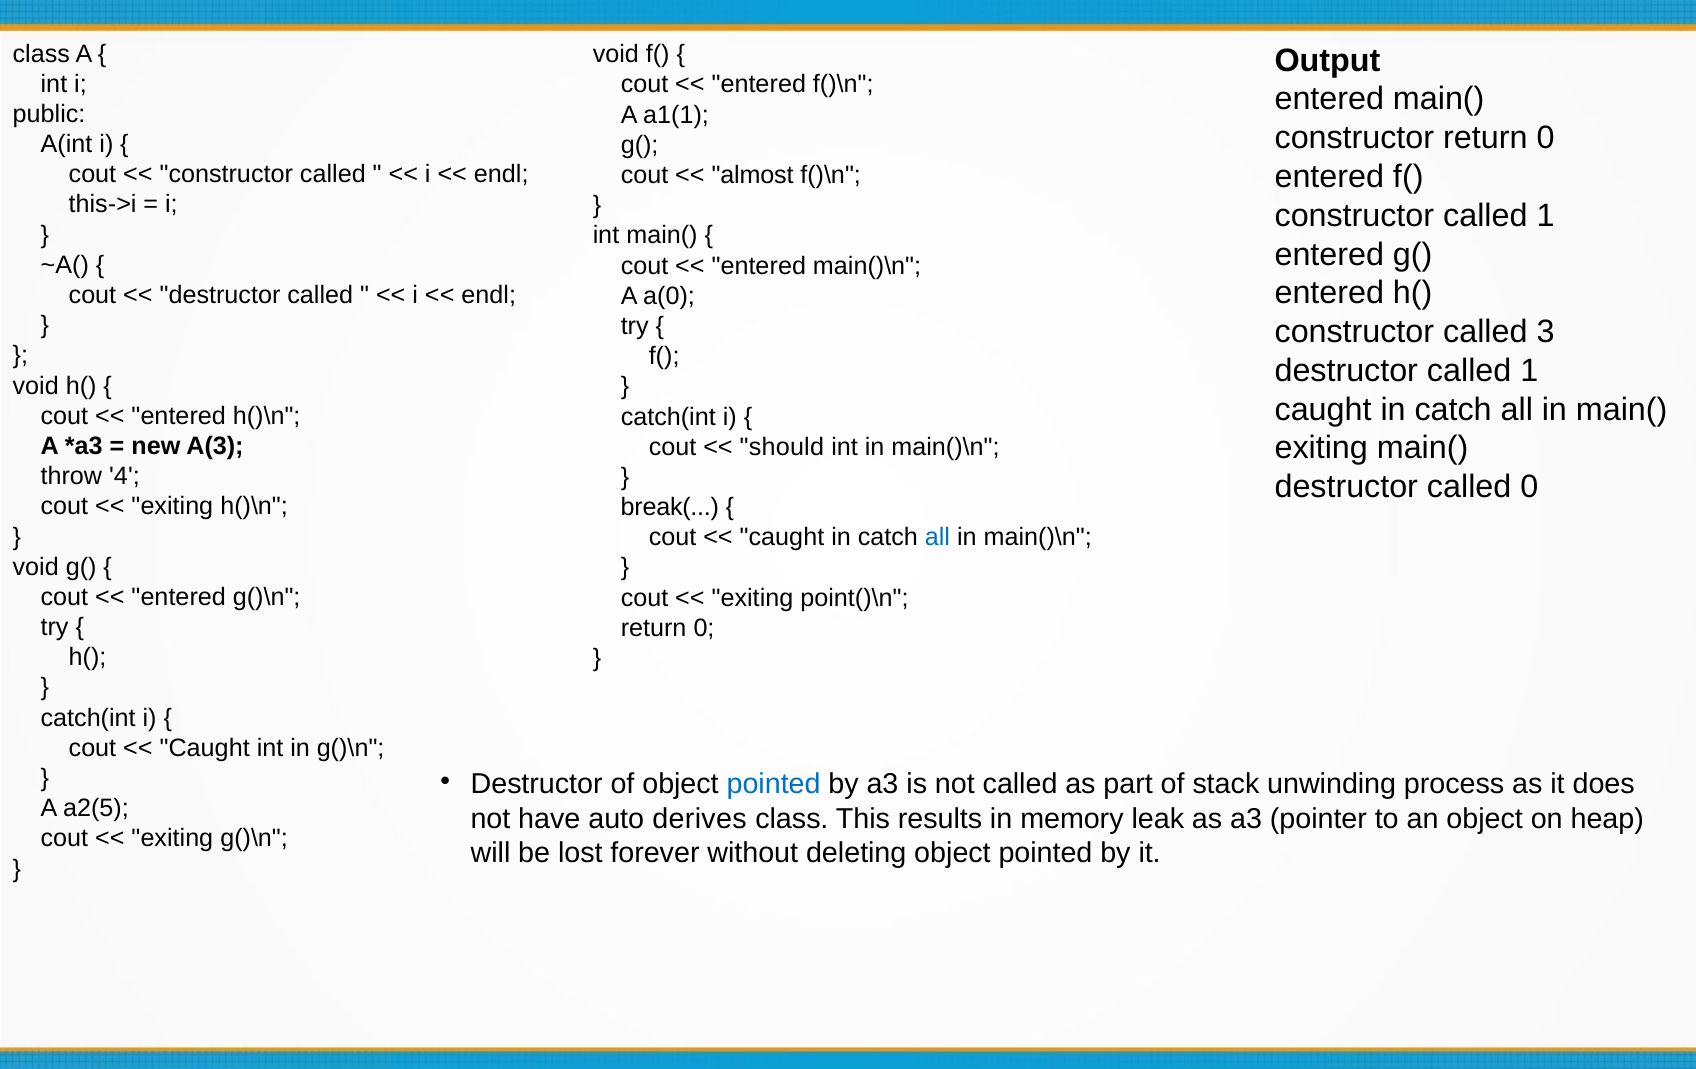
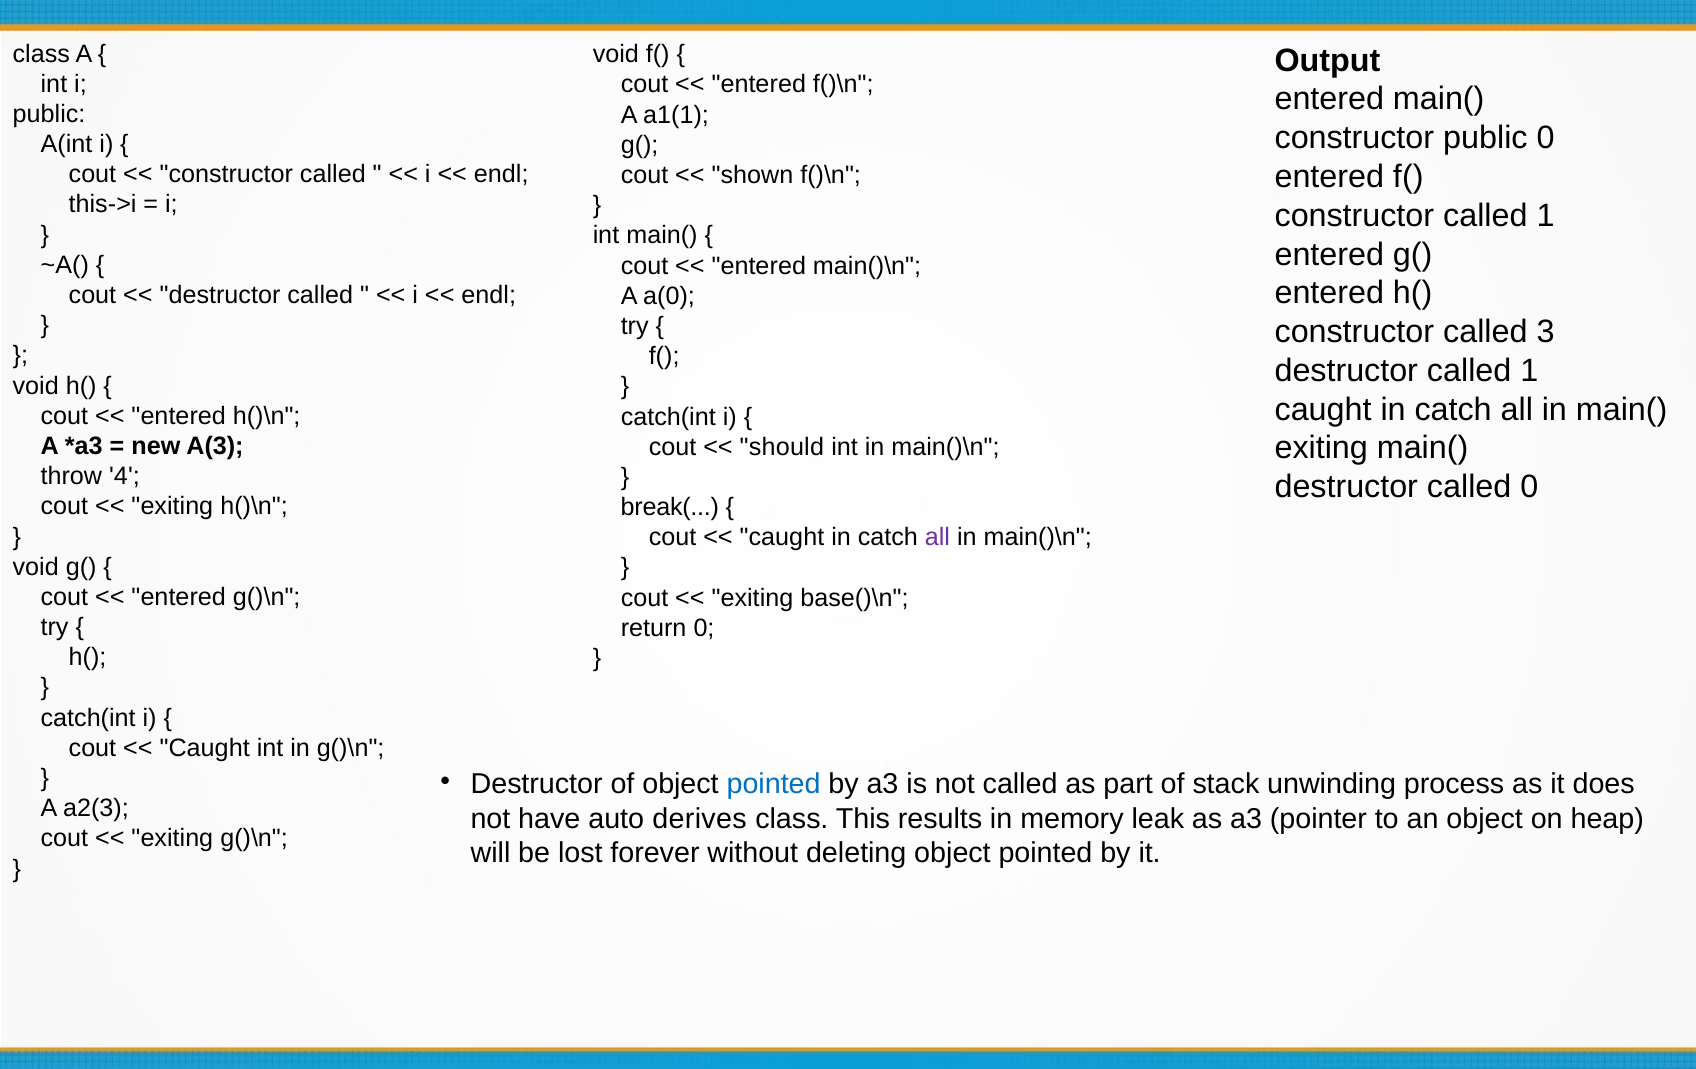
constructor return: return -> public
almost: almost -> shown
all at (937, 537) colour: blue -> purple
point()\n: point()\n -> base()\n
a2(5: a2(5 -> a2(3
